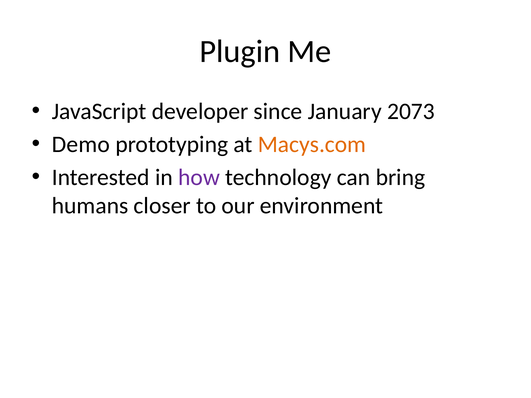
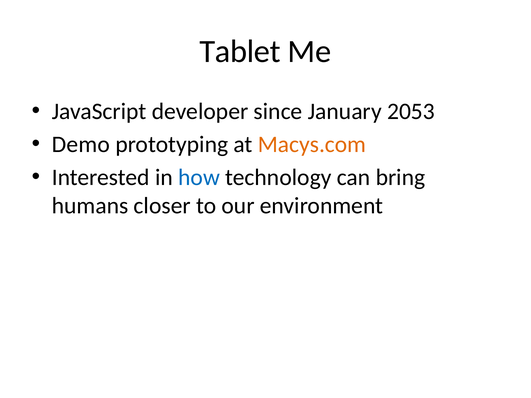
Plugin: Plugin -> Tablet
2073: 2073 -> 2053
how colour: purple -> blue
